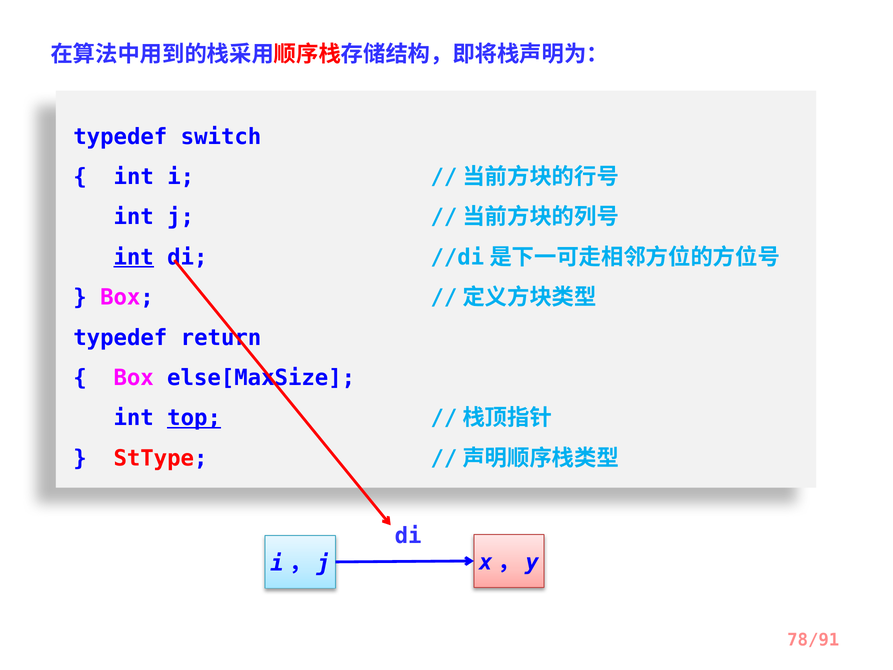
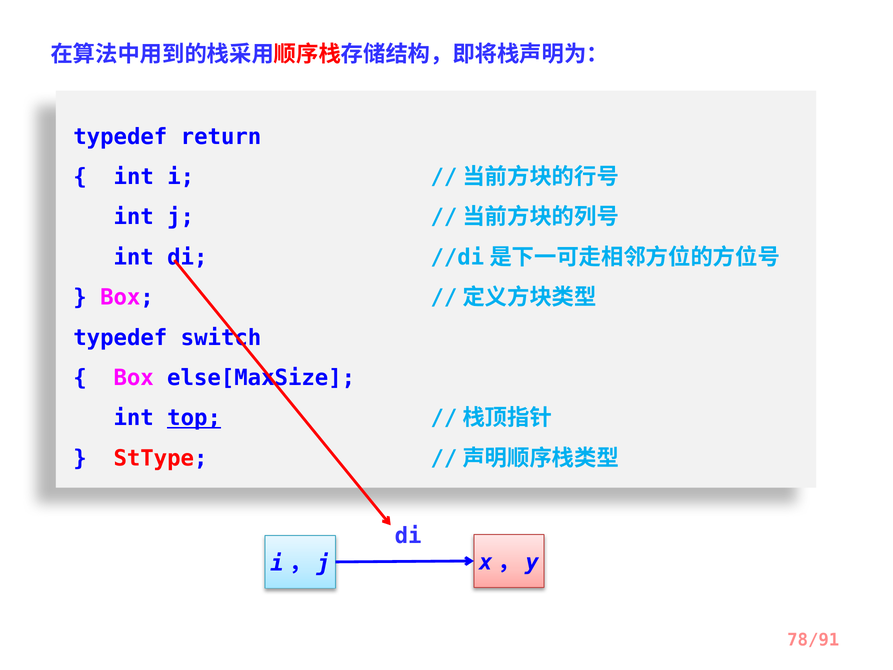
switch: switch -> return
int at (134, 257) underline: present -> none
return: return -> switch
